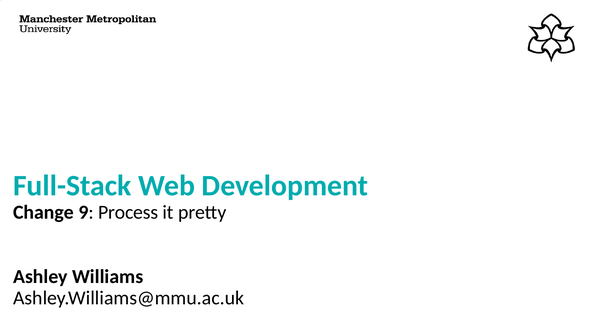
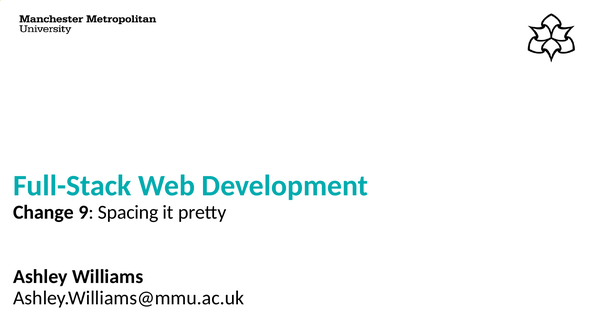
Process: Process -> Spacing
